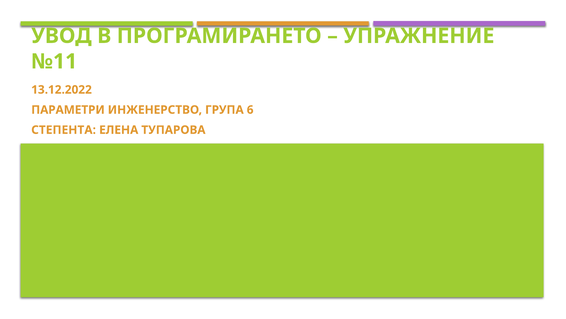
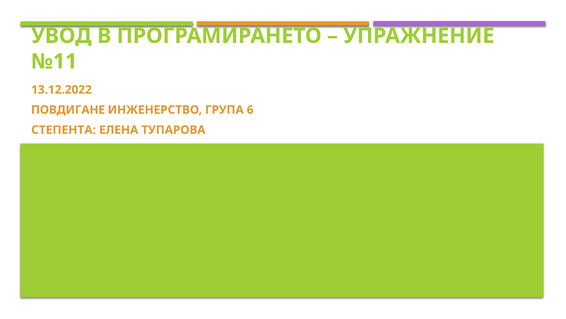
ПАРАМЕТРИ: ПАРАМЕТРИ -> ПОВДИГАНЕ
